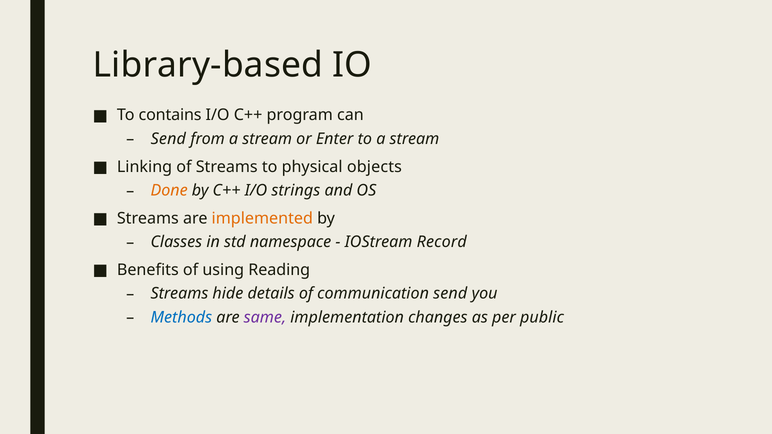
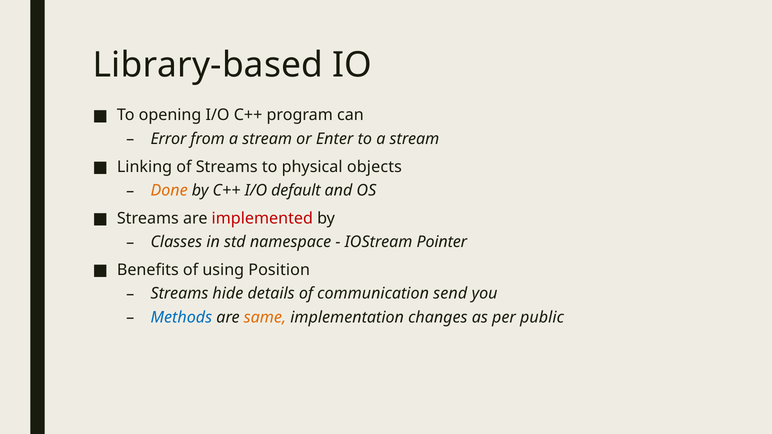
contains: contains -> opening
Send at (168, 139): Send -> Error
strings: strings -> default
implemented colour: orange -> red
Record: Record -> Pointer
Reading: Reading -> Position
same colour: purple -> orange
